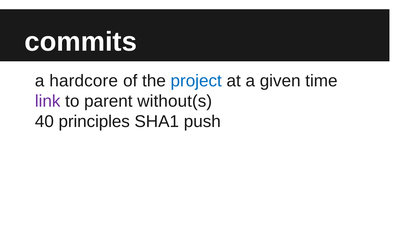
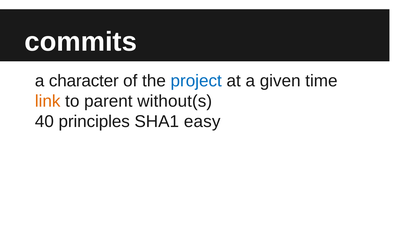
hardcore: hardcore -> character
link colour: purple -> orange
push: push -> easy
